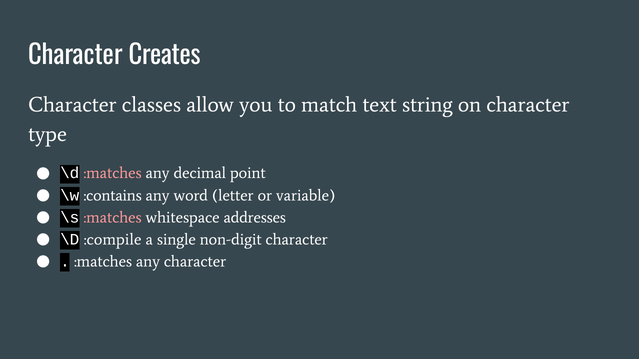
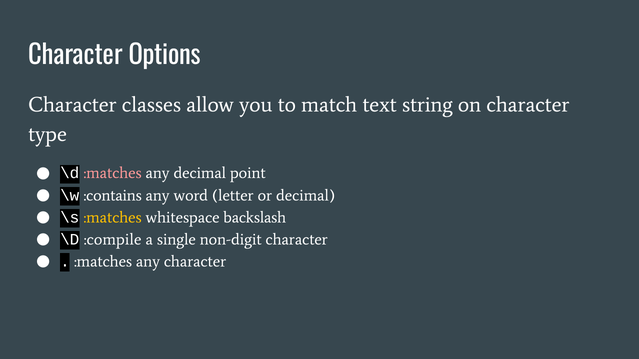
Creates: Creates -> Options
or variable: variable -> decimal
:matches at (112, 218) colour: pink -> yellow
addresses: addresses -> backslash
